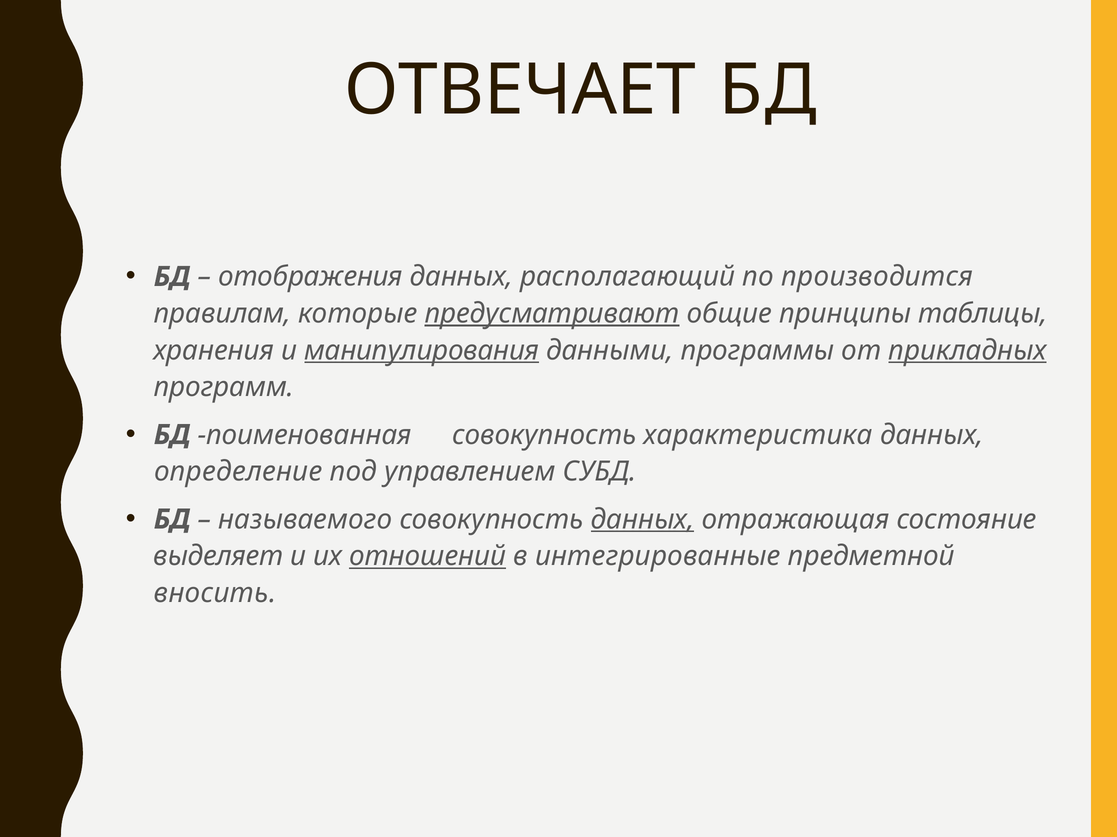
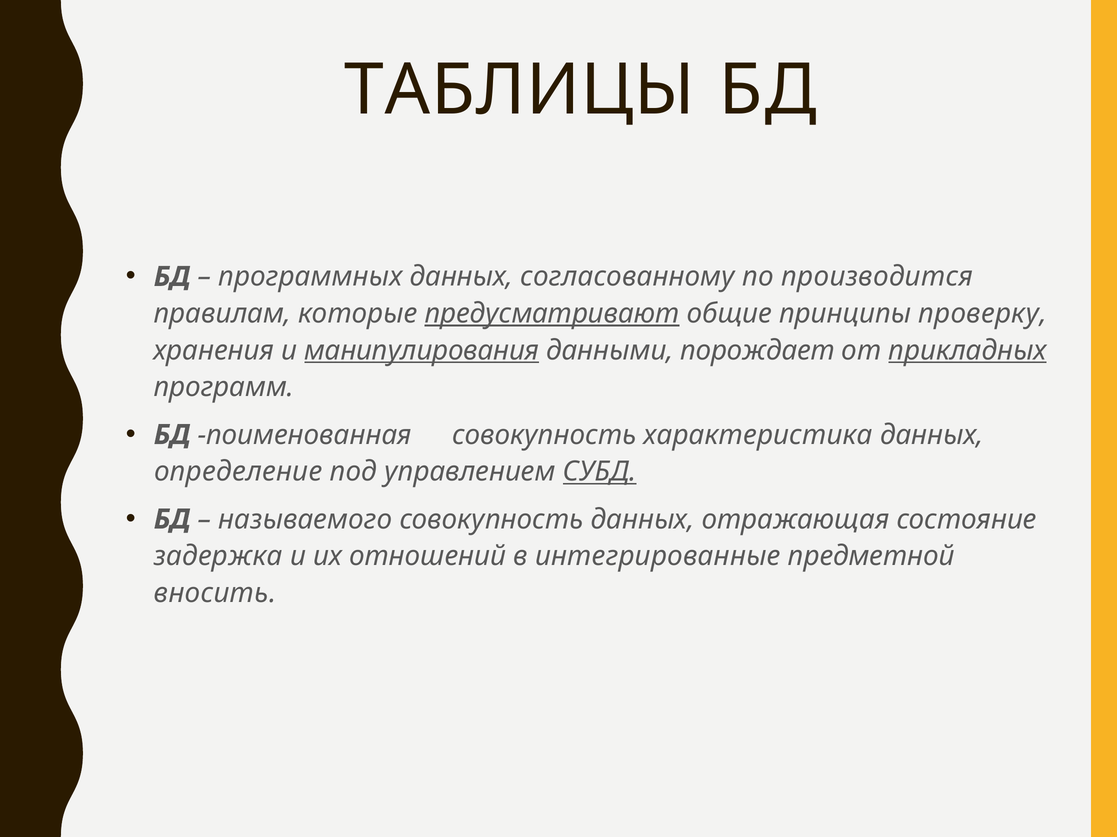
ОТВЕЧАЕТ: ОТВЕЧАЕТ -> ТАБЛИЦЫ
отображения: отображения -> программных
располагающий: располагающий -> согласованному
таблицы: таблицы -> проверку
программы: программы -> порождает
СУБД underline: none -> present
данных at (643, 520) underline: present -> none
выделяет: выделяет -> задержка
отношений underline: present -> none
